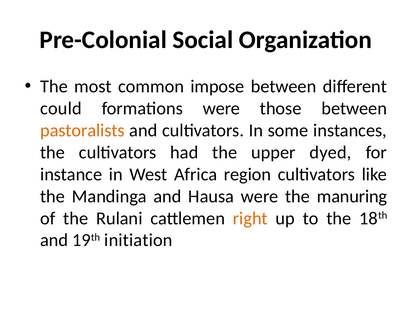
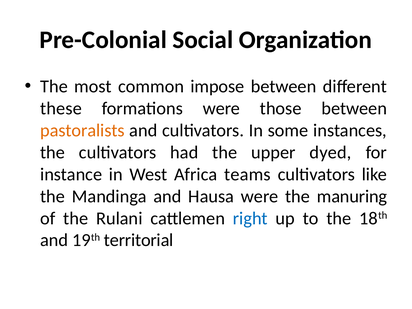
could: could -> these
region: region -> teams
right colour: orange -> blue
initiation: initiation -> territorial
